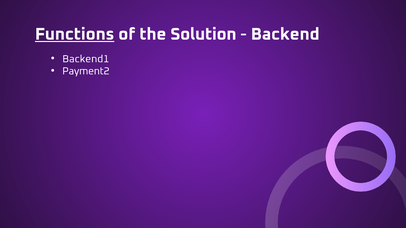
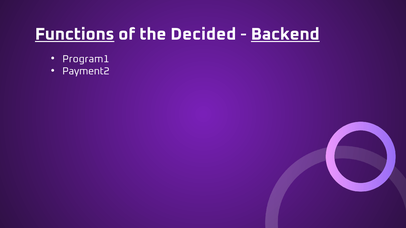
Solution: Solution -> Decided
Backend underline: none -> present
Backend1: Backend1 -> Program1
